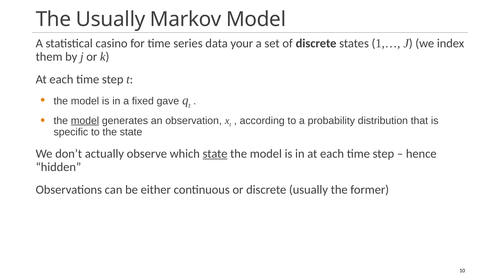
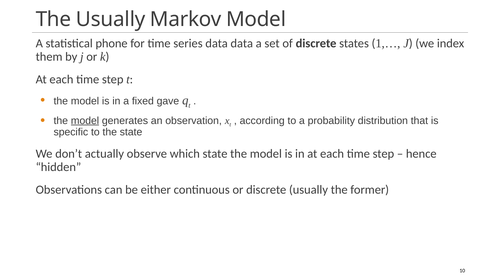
casino: casino -> phone
data your: your -> data
state at (215, 154) underline: present -> none
